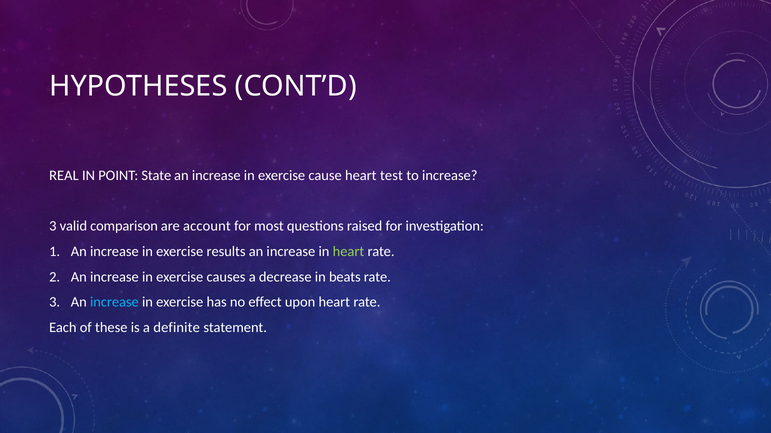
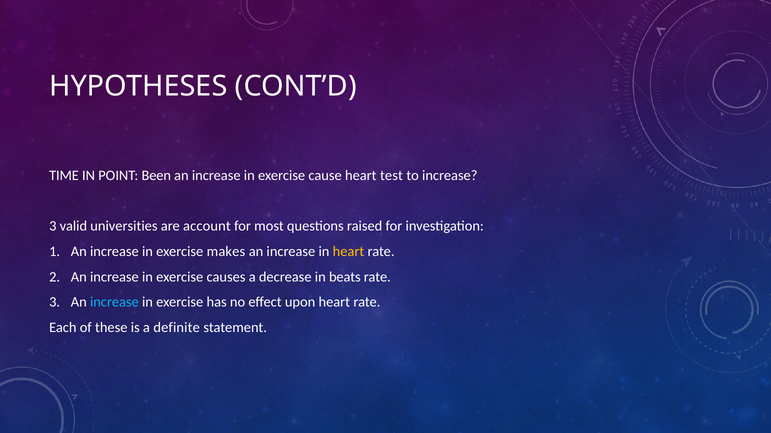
REAL: REAL -> TIME
State: State -> Been
comparison: comparison -> universities
results: results -> makes
heart at (348, 252) colour: light green -> yellow
